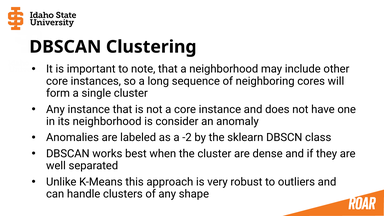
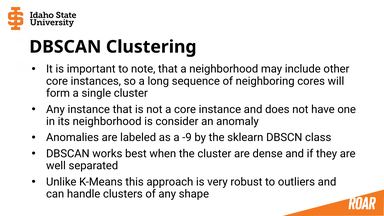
-2: -2 -> -9
